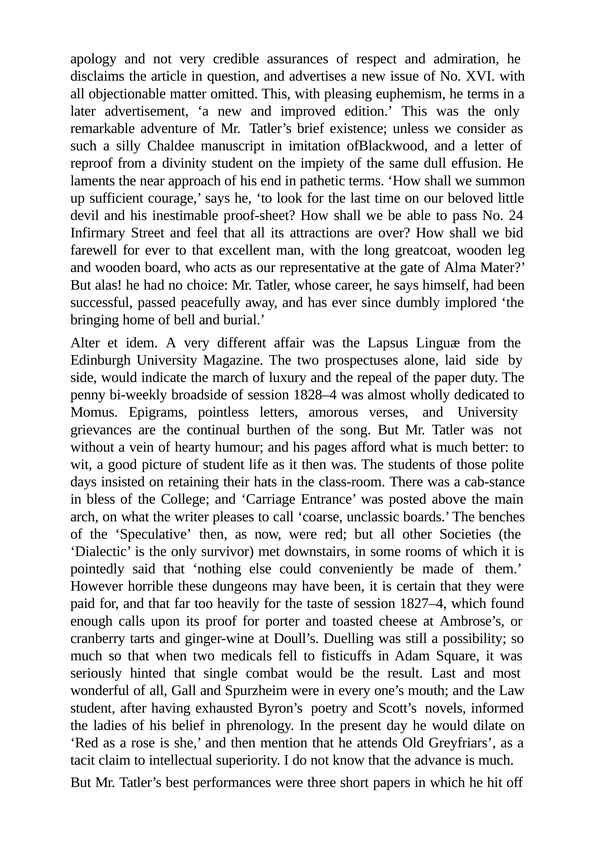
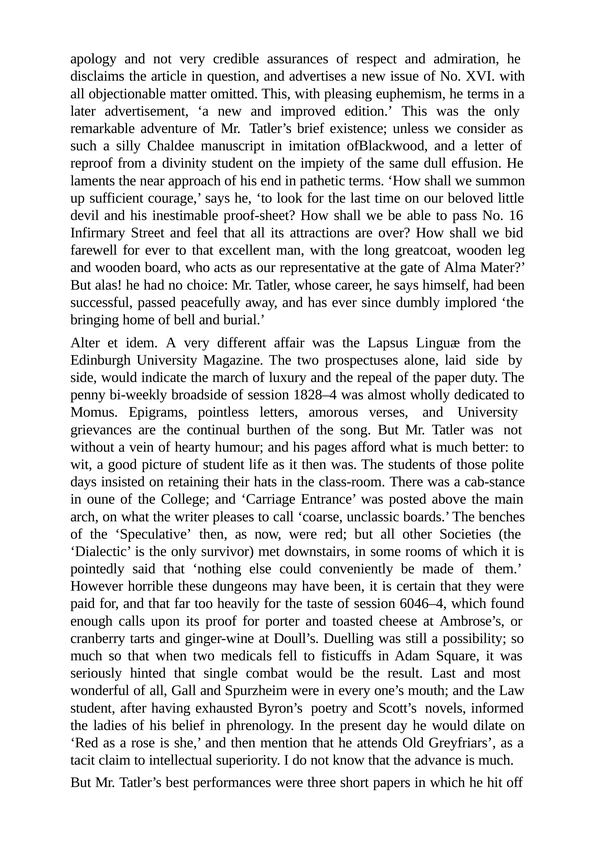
24: 24 -> 16
bless: bless -> oune
1827–4: 1827–4 -> 6046–4
